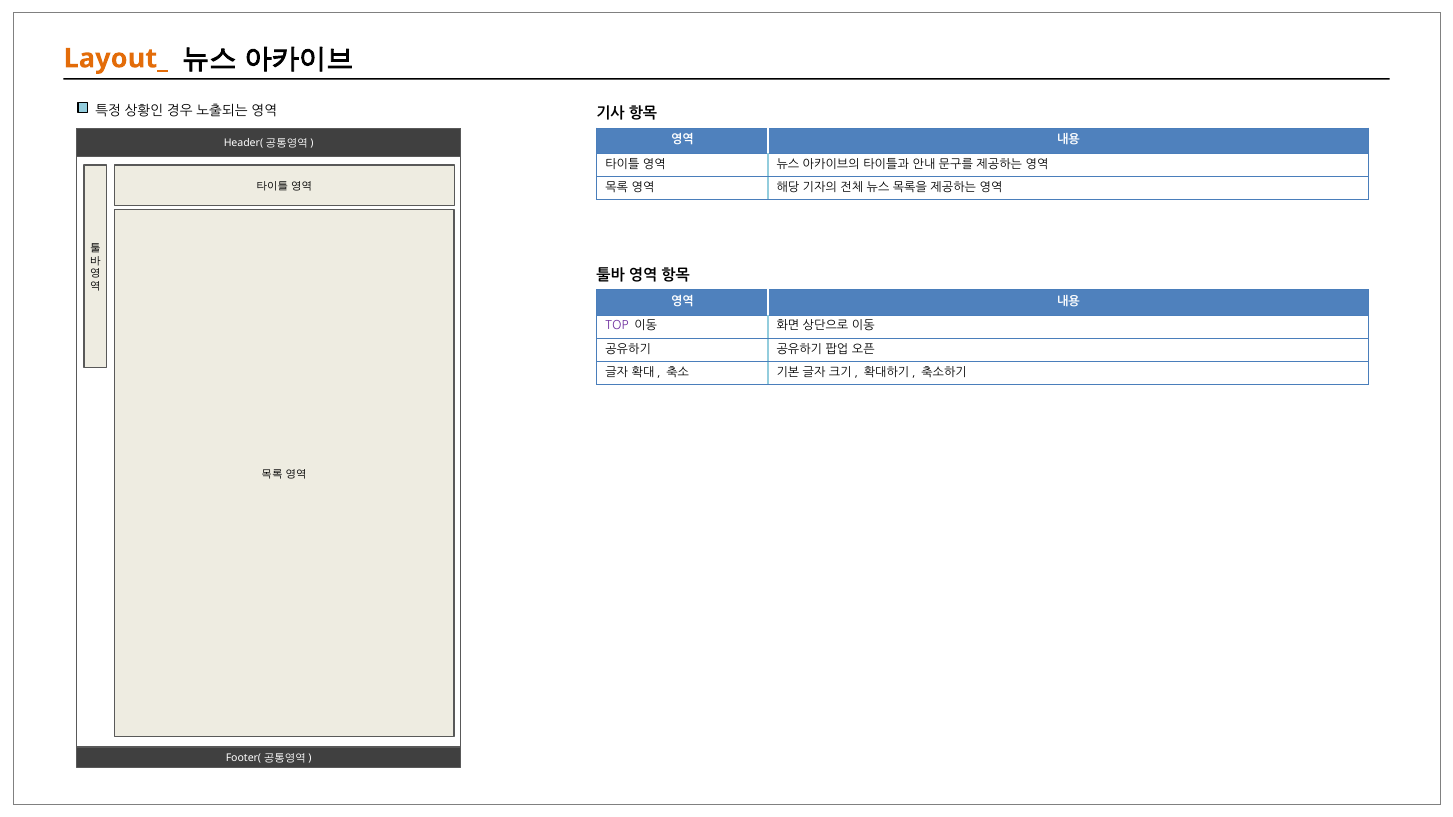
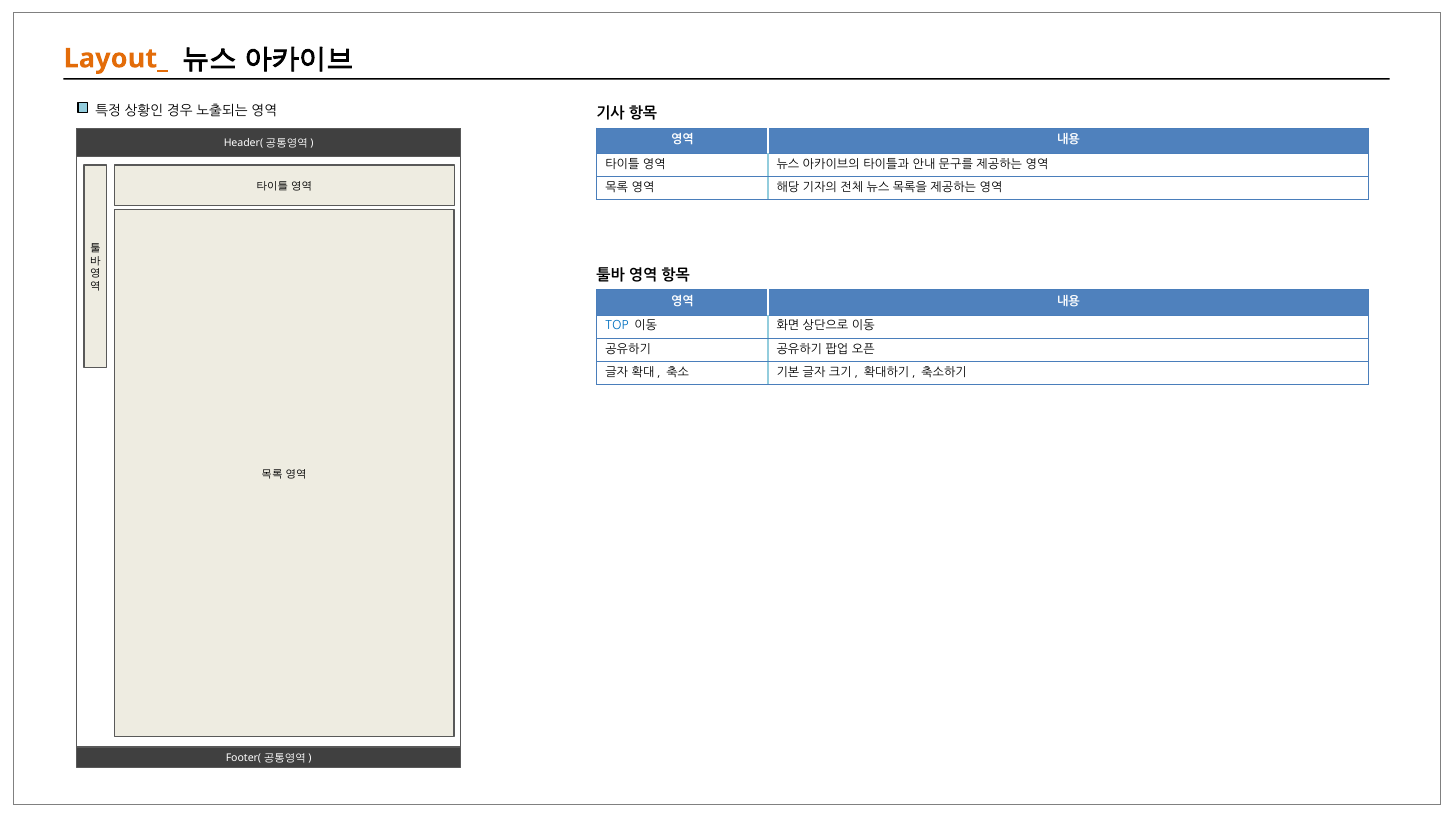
TOP colour: purple -> blue
